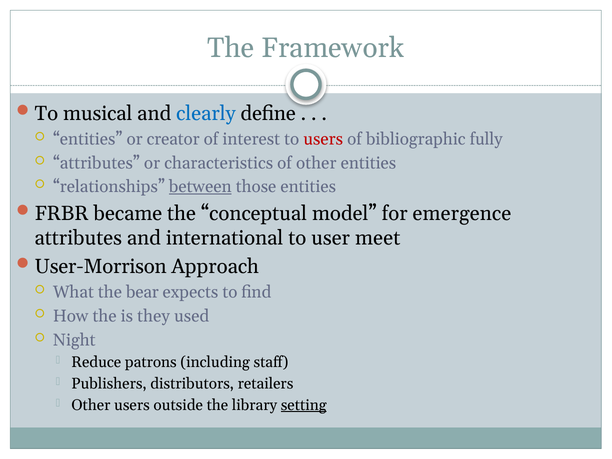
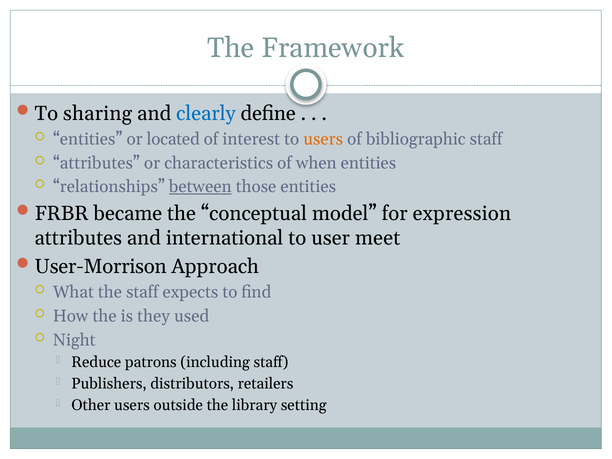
musical: musical -> sharing
creator: creator -> located
users at (323, 139) colour: red -> orange
bibliographic fully: fully -> staff
of other: other -> when
emergence: emergence -> expression
the bear: bear -> staff
setting underline: present -> none
